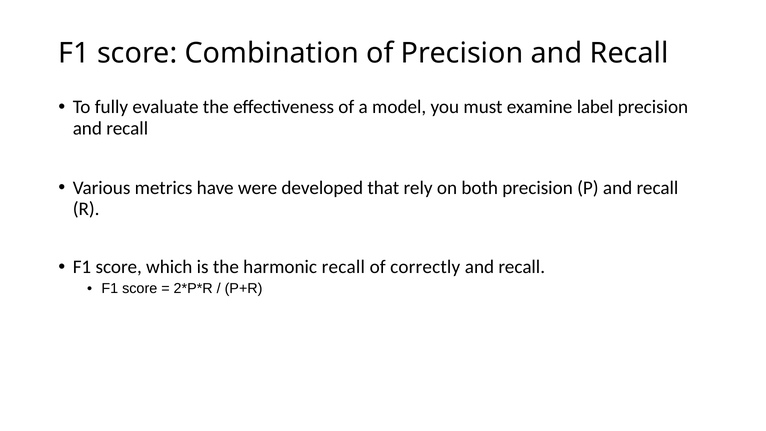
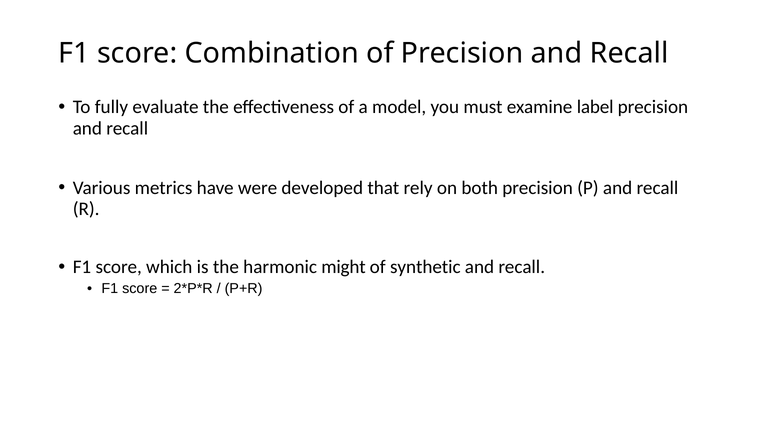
harmonic recall: recall -> might
correctly: correctly -> synthetic
